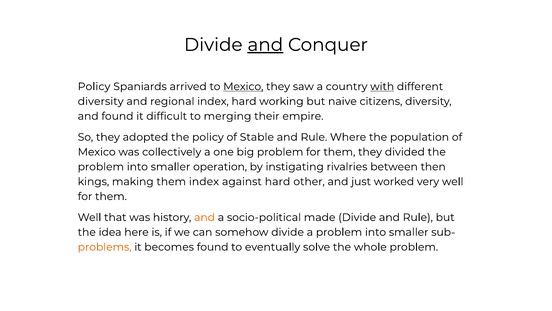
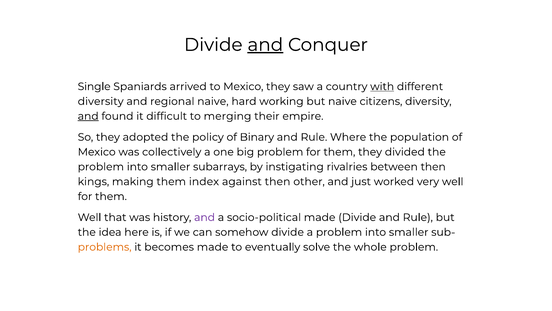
Policy at (94, 86): Policy -> Single
Mexico at (243, 86) underline: present -> none
regional index: index -> naive
and at (88, 116) underline: none -> present
Stable: Stable -> Binary
operation: operation -> subarrays
against hard: hard -> then
and at (205, 217) colour: orange -> purple
becomes found: found -> made
